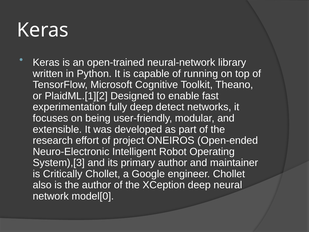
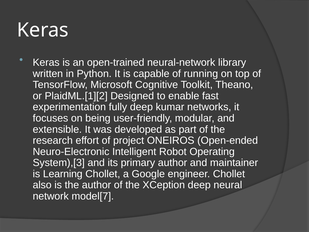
detect: detect -> kumar
Critically: Critically -> Learning
model[0: model[0 -> model[7
